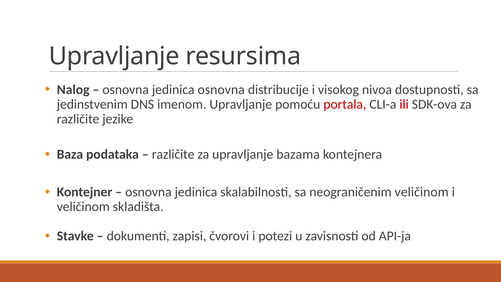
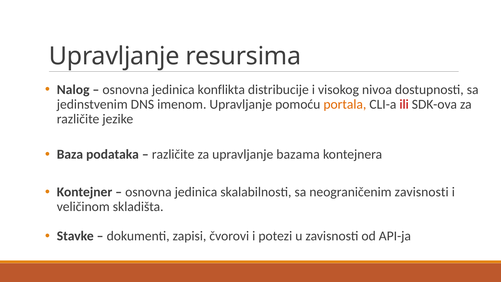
jedinica osnovna: osnovna -> konflikta
portala colour: red -> orange
neograničenim veličinom: veličinom -> zavisnosti
